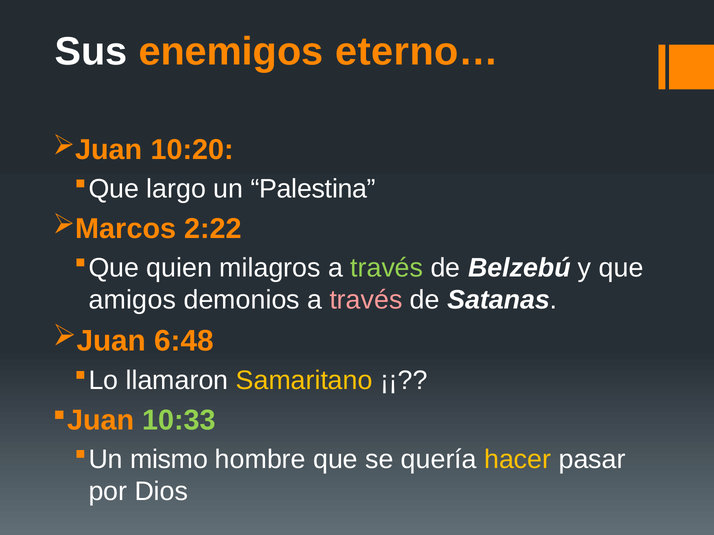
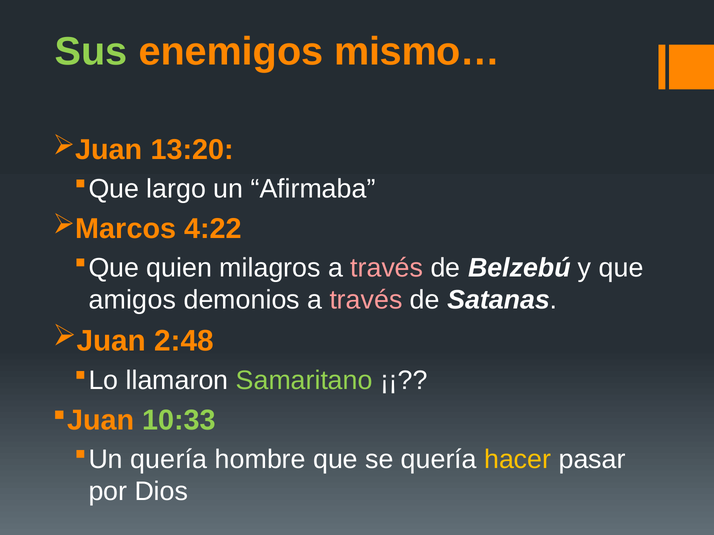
Sus colour: white -> light green
eterno…: eterno… -> mismo…
10:20: 10:20 -> 13:20
Palestina: Palestina -> Afirmaba
2:22: 2:22 -> 4:22
través at (387, 268) colour: light green -> pink
6:48: 6:48 -> 2:48
Samaritano colour: yellow -> light green
mismo at (169, 460): mismo -> quería
